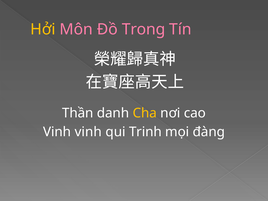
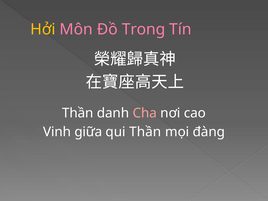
Cha colour: yellow -> pink
Vinh vinh: vinh -> giữa
qui Trinh: Trinh -> Thần
